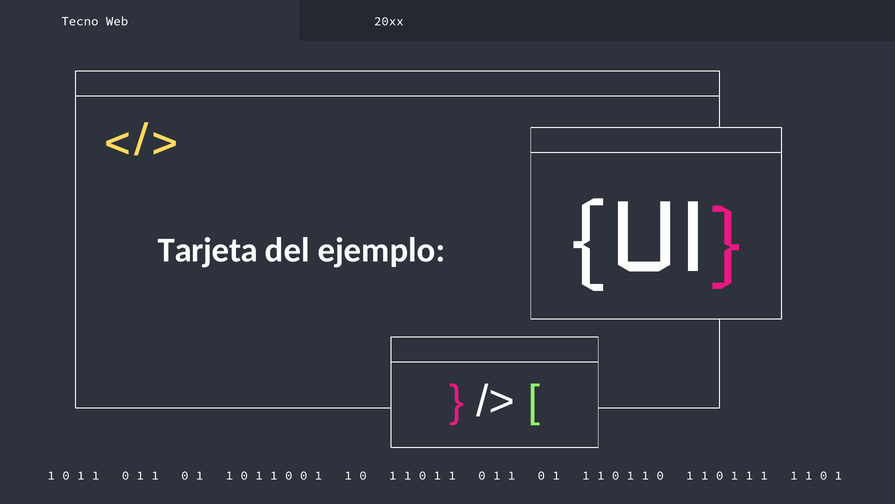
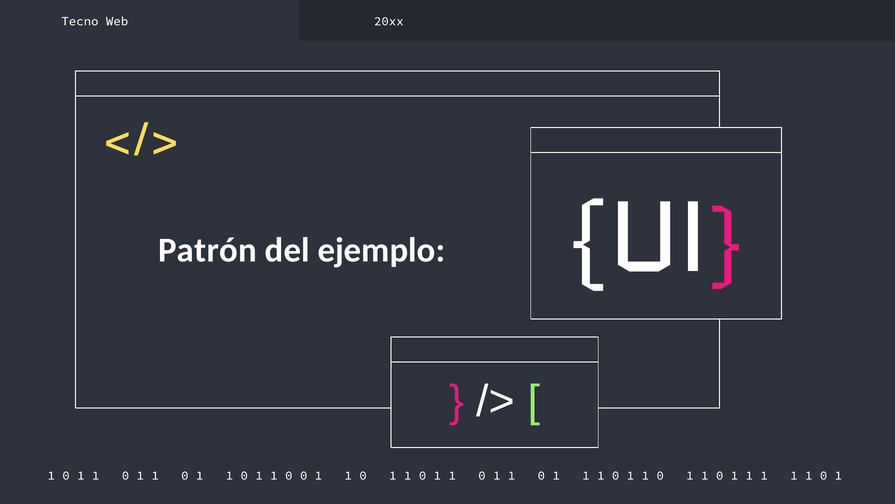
Tarjeta: Tarjeta -> Patrón
